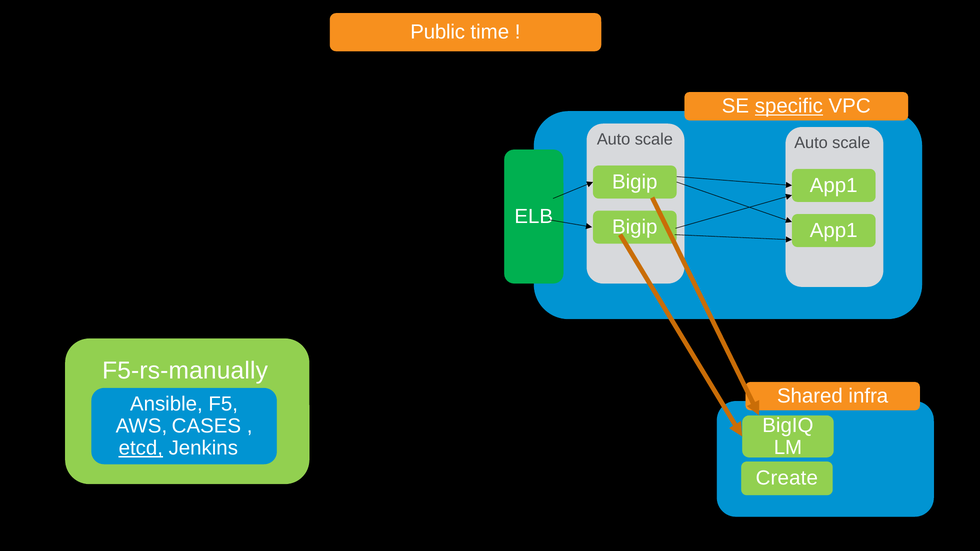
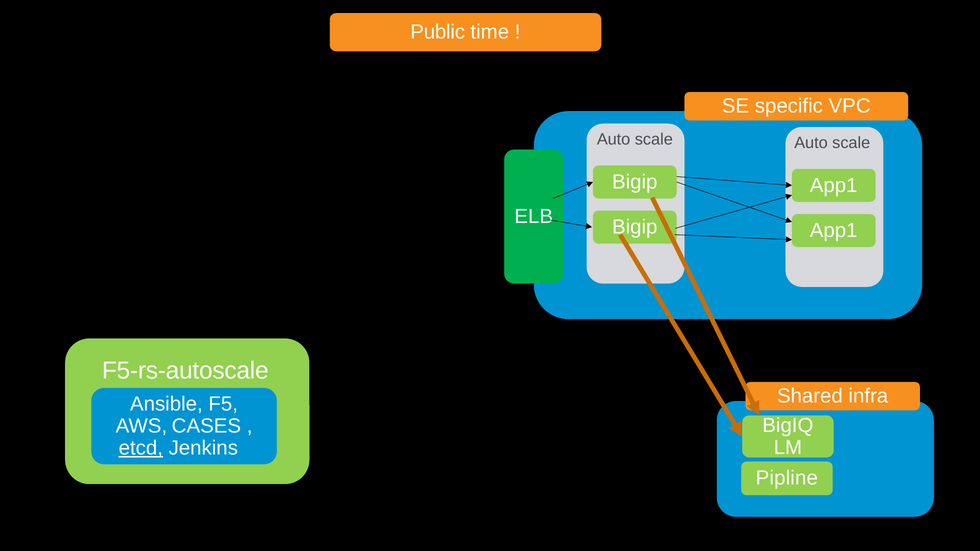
specific underline: present -> none
F5-rs-manually: F5-rs-manually -> F5-rs-autoscale
Create: Create -> Pipline
